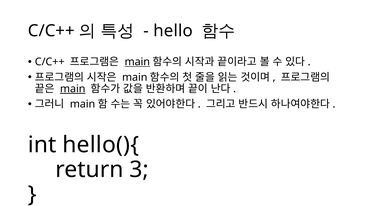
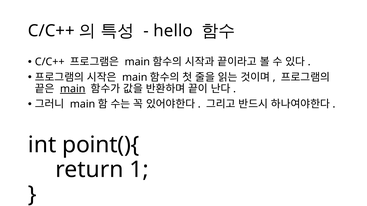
main at (137, 62) underline: present -> none
hello(){: hello(){ -> point(){
3: 3 -> 1
